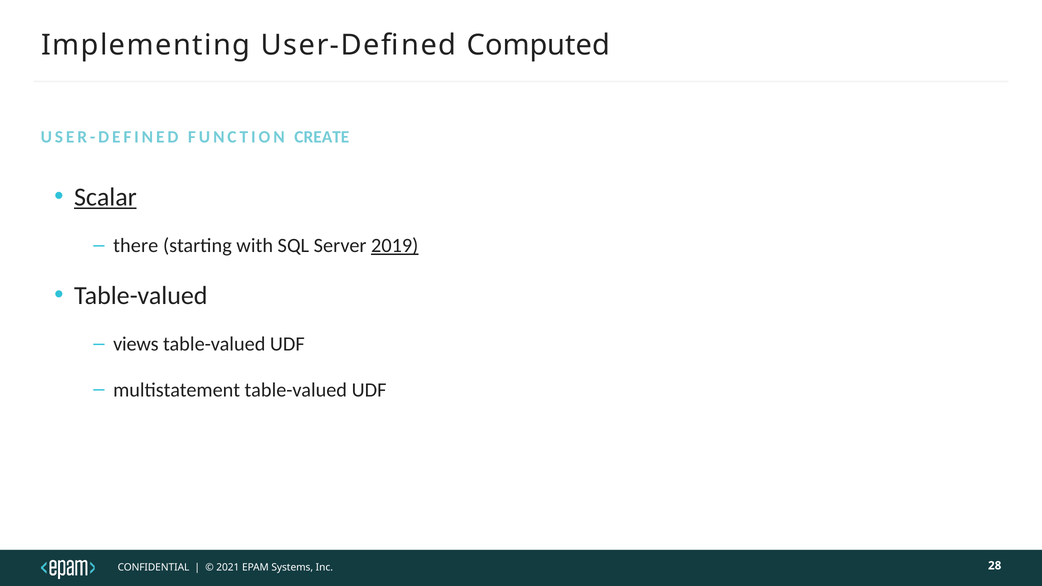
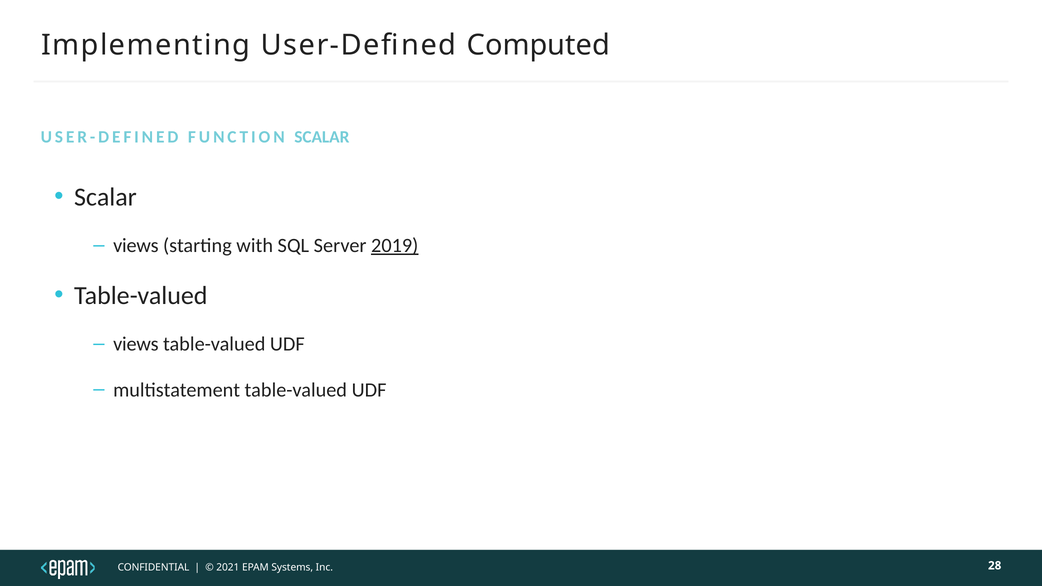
FUNCTION CREATE: CREATE -> SCALAR
Scalar at (105, 197) underline: present -> none
there at (136, 246): there -> views
